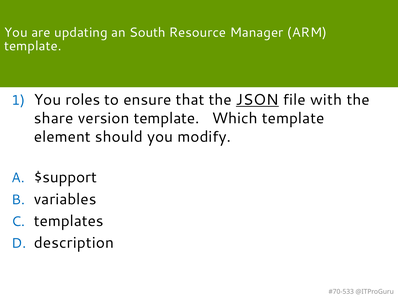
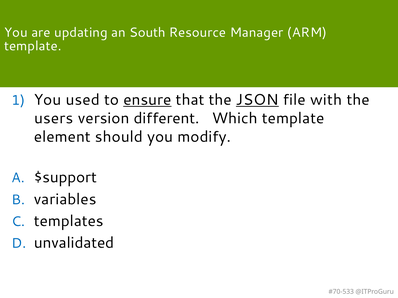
roles: roles -> used
ensure underline: none -> present
share: share -> users
version template: template -> different
description: description -> unvalidated
